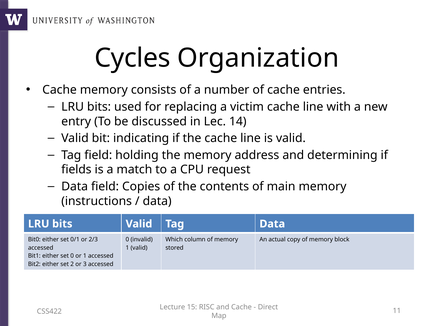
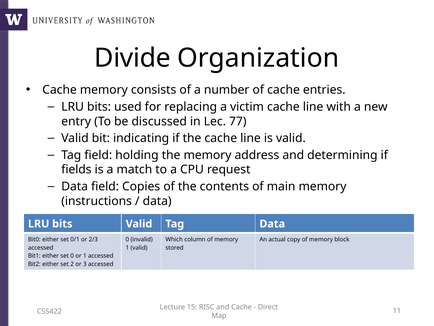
Cycles: Cycles -> Divide
14: 14 -> 77
